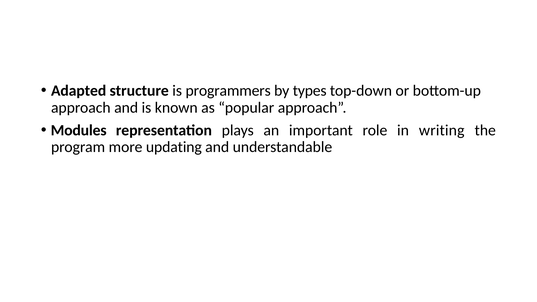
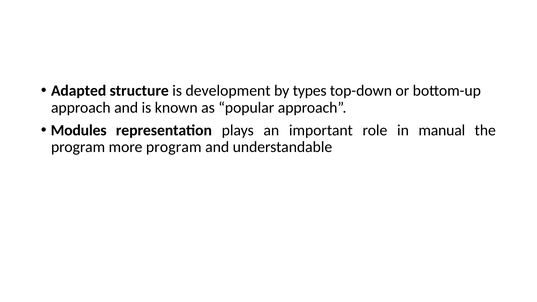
programmers: programmers -> development
writing: writing -> manual
more updating: updating -> program
